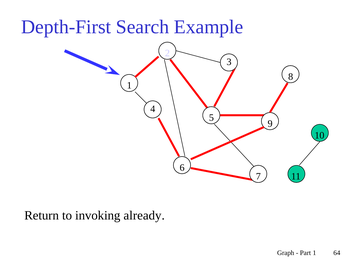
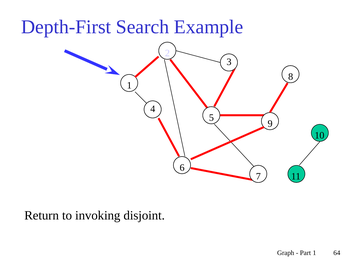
already: already -> disjoint
